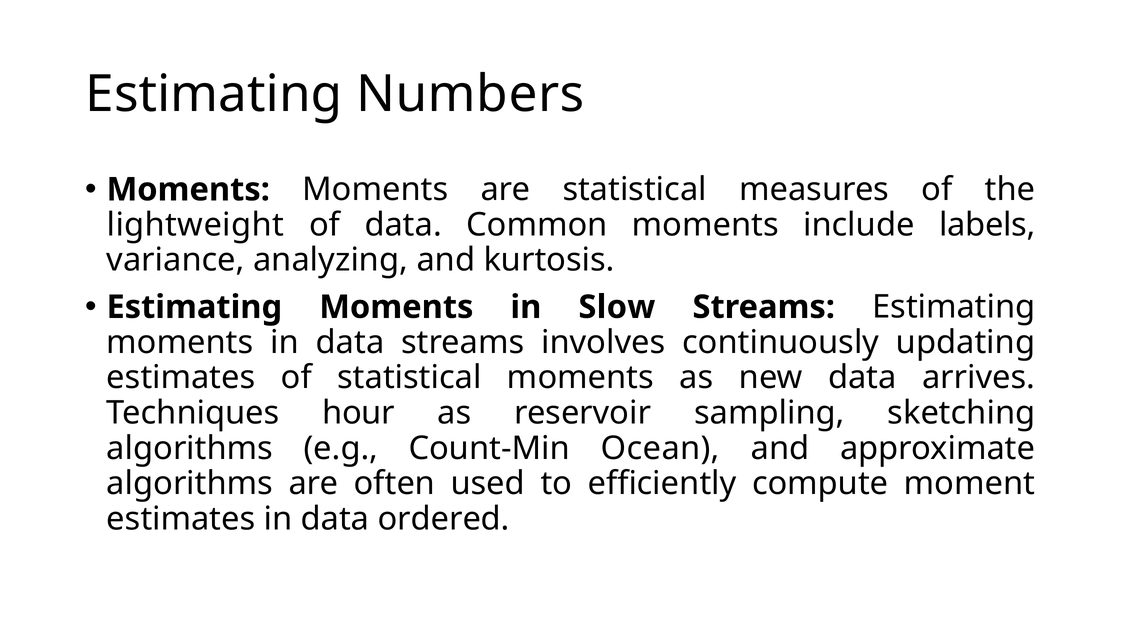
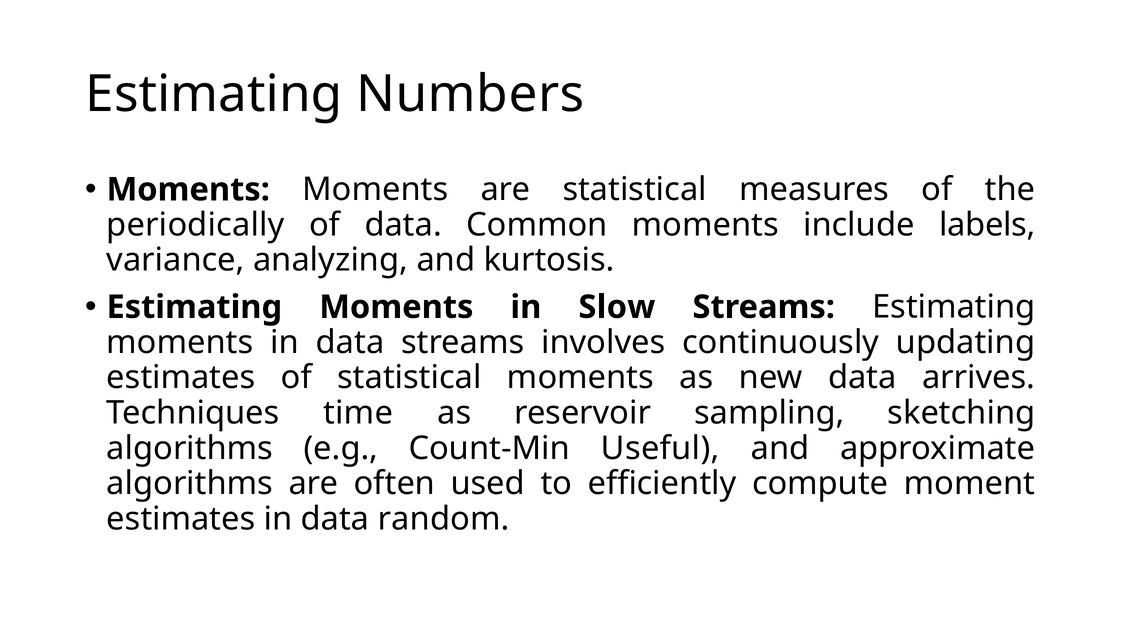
lightweight: lightweight -> periodically
hour: hour -> time
Ocean: Ocean -> Useful
ordered: ordered -> random
